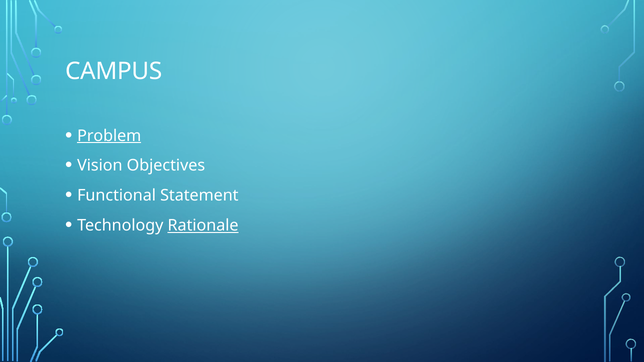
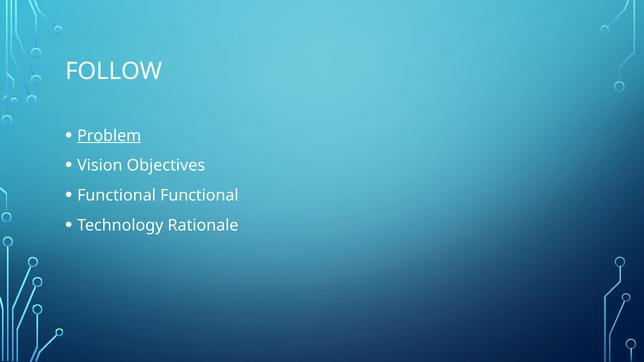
CAMPUS: CAMPUS -> FOLLOW
Functional Statement: Statement -> Functional
Rationale underline: present -> none
